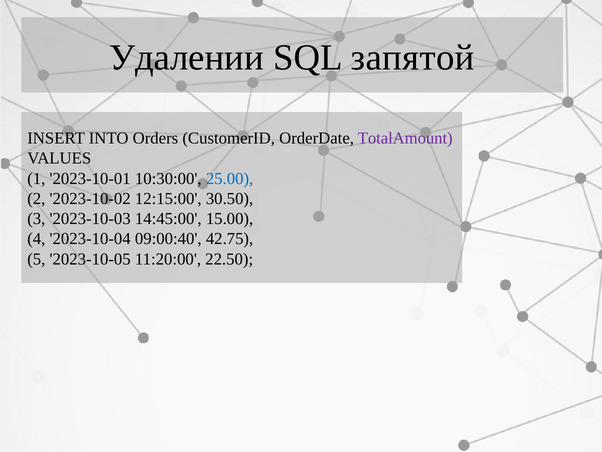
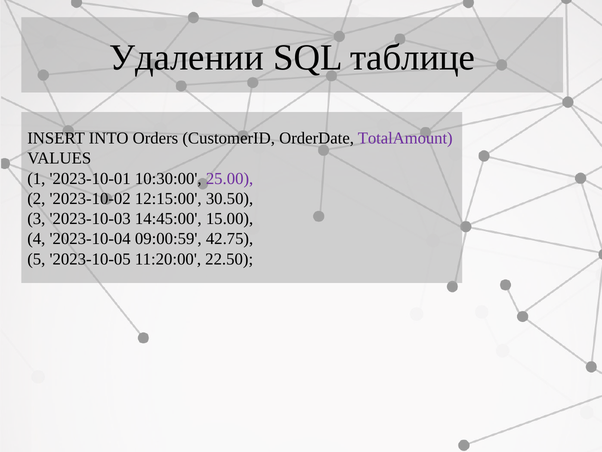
запятой: запятой -> таблице
25.00 colour: blue -> purple
09:00:40: 09:00:40 -> 09:00:59
